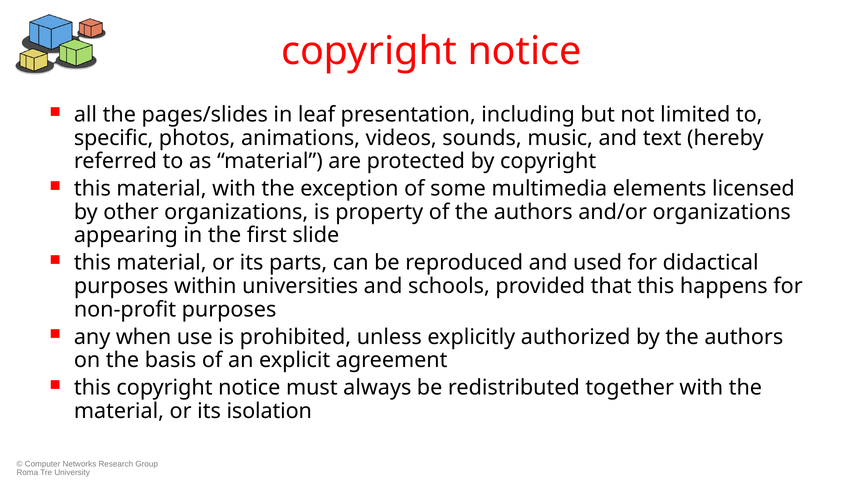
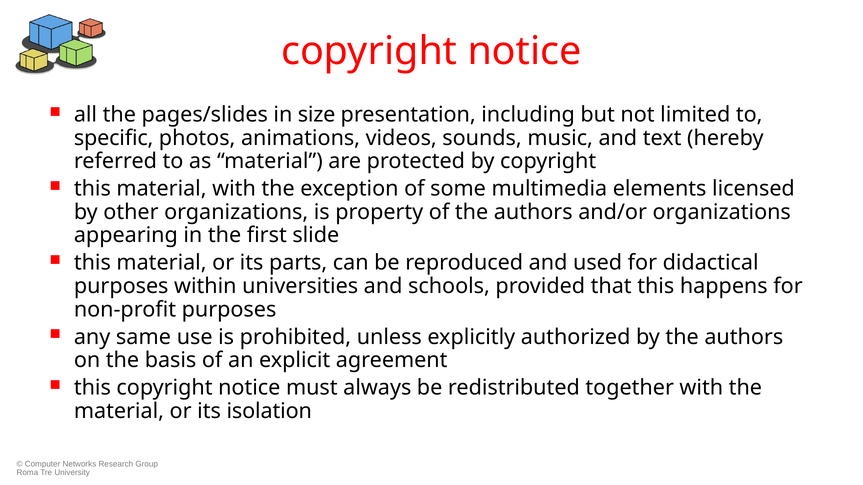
leaf: leaf -> size
when: when -> same
